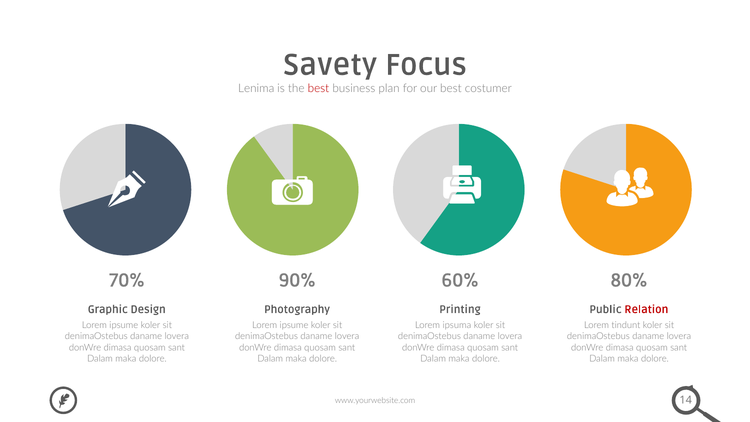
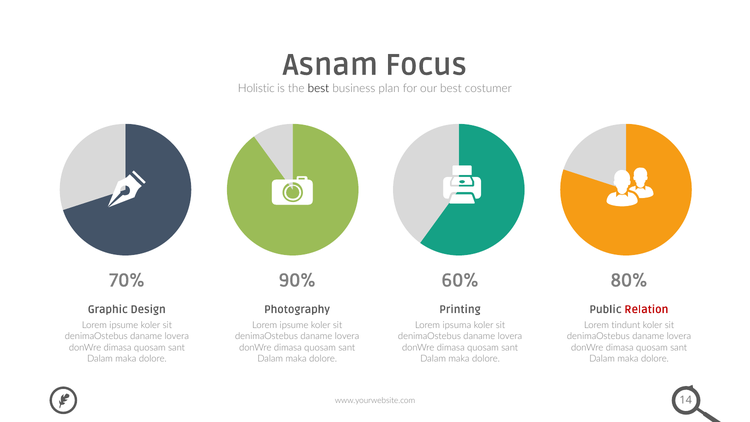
Savety: Savety -> Asnam
Lenima: Lenima -> Holistic
best at (318, 88) colour: red -> black
